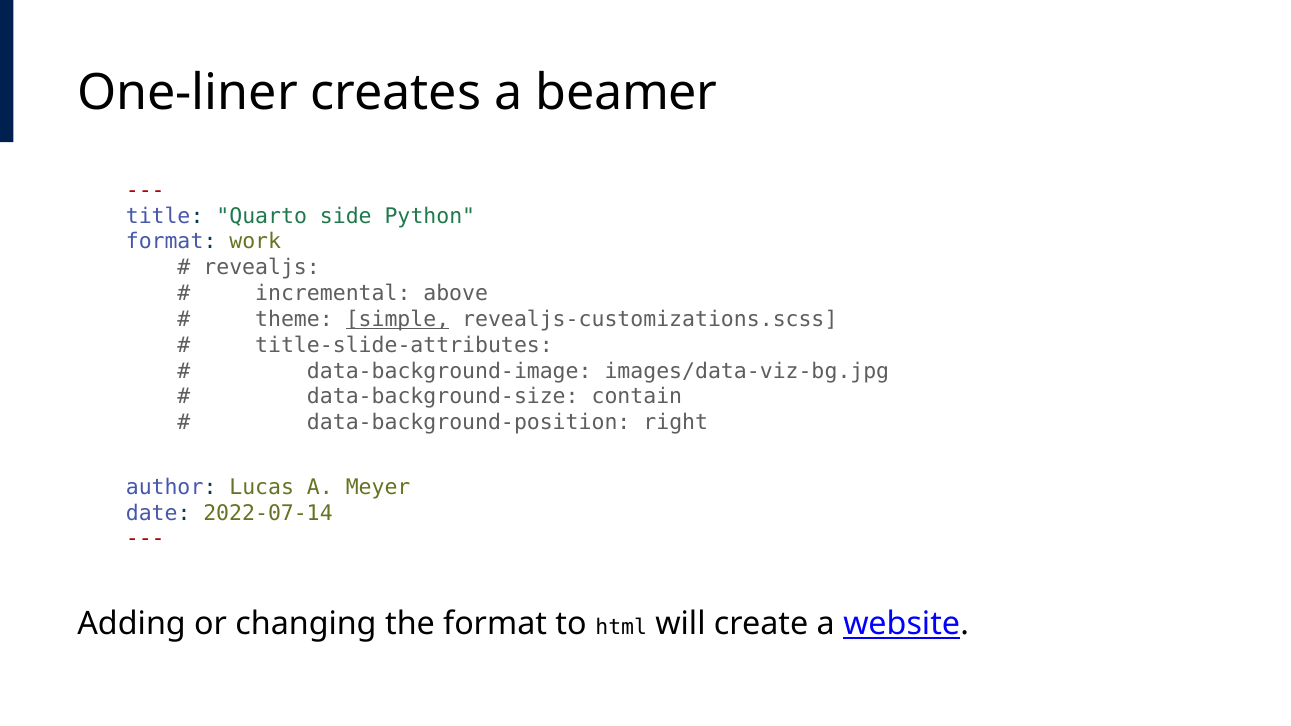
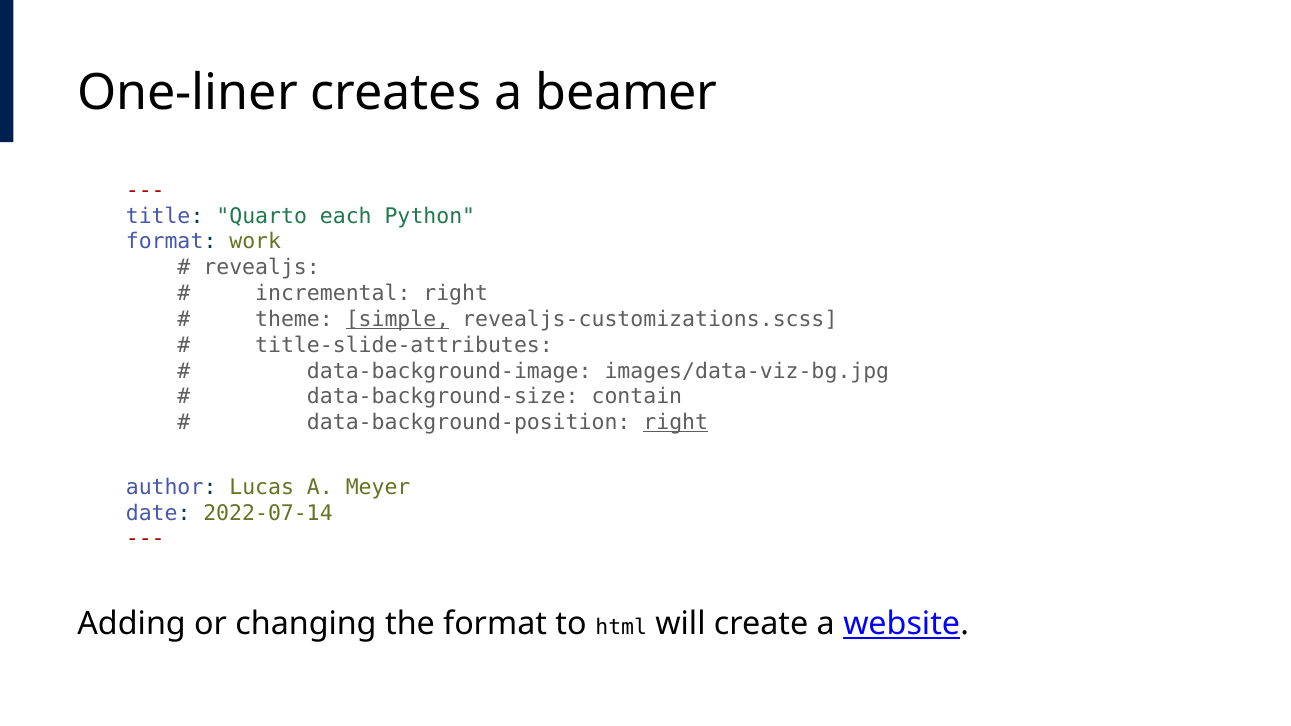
side: side -> each
incremental above: above -> right
right at (676, 423) underline: none -> present
